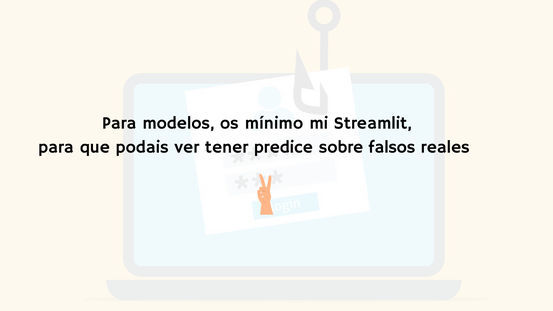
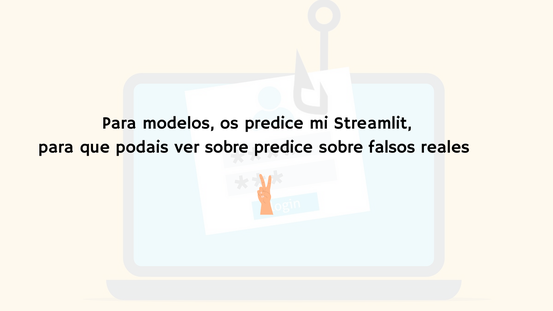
os mínimo: mínimo -> predice
ver tener: tener -> sobre
